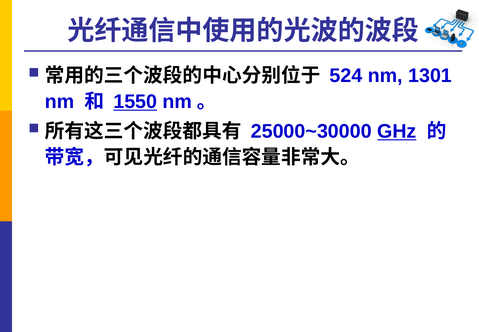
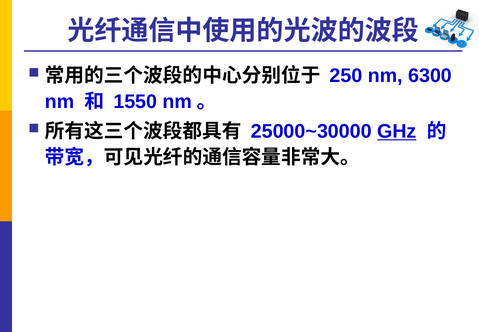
524: 524 -> 250
1301: 1301 -> 6300
1550 underline: present -> none
